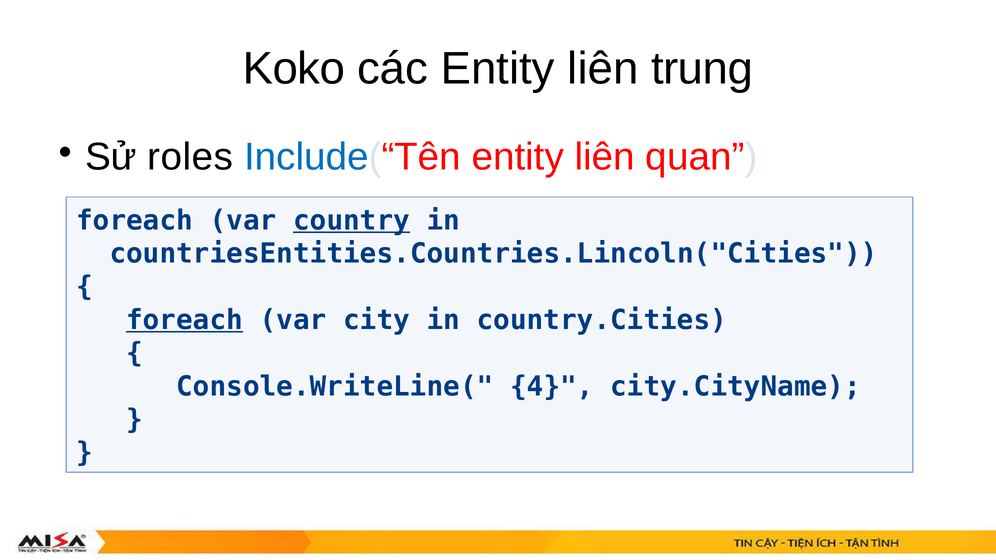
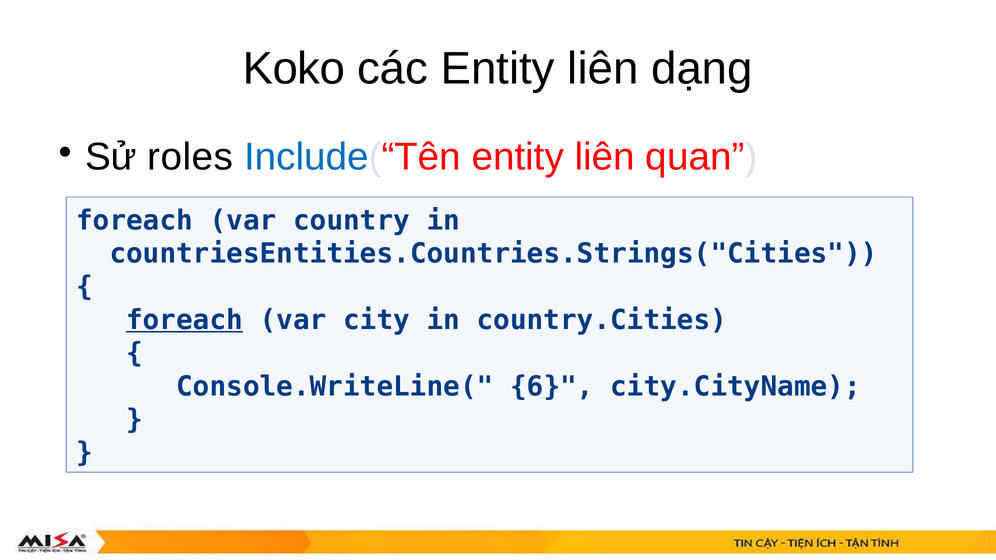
trung: trung -> dạng
country underline: present -> none
countriesEntities.Countries.Lincoln("Cities: countriesEntities.Countries.Lincoln("Cities -> countriesEntities.Countries.Strings("Cities
4: 4 -> 6
